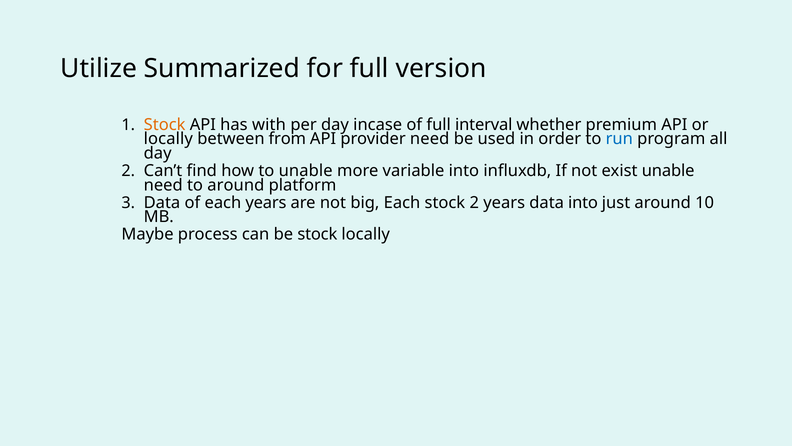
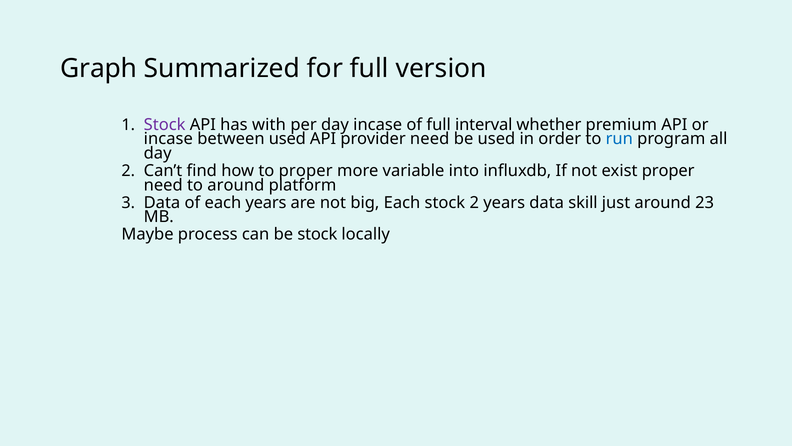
Utilize: Utilize -> Graph
Stock at (165, 125) colour: orange -> purple
locally at (168, 139): locally -> incase
between from: from -> used
to unable: unable -> proper
exist unable: unable -> proper
data into: into -> skill
10: 10 -> 23
